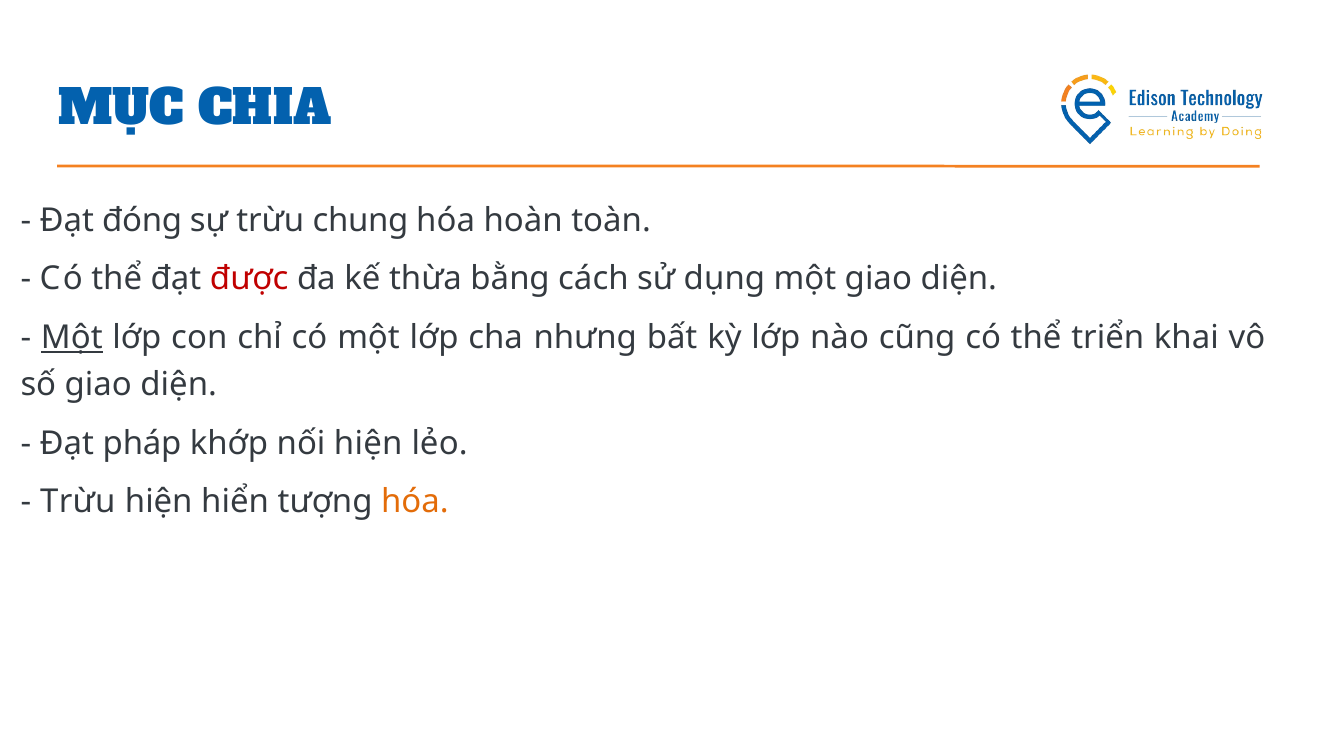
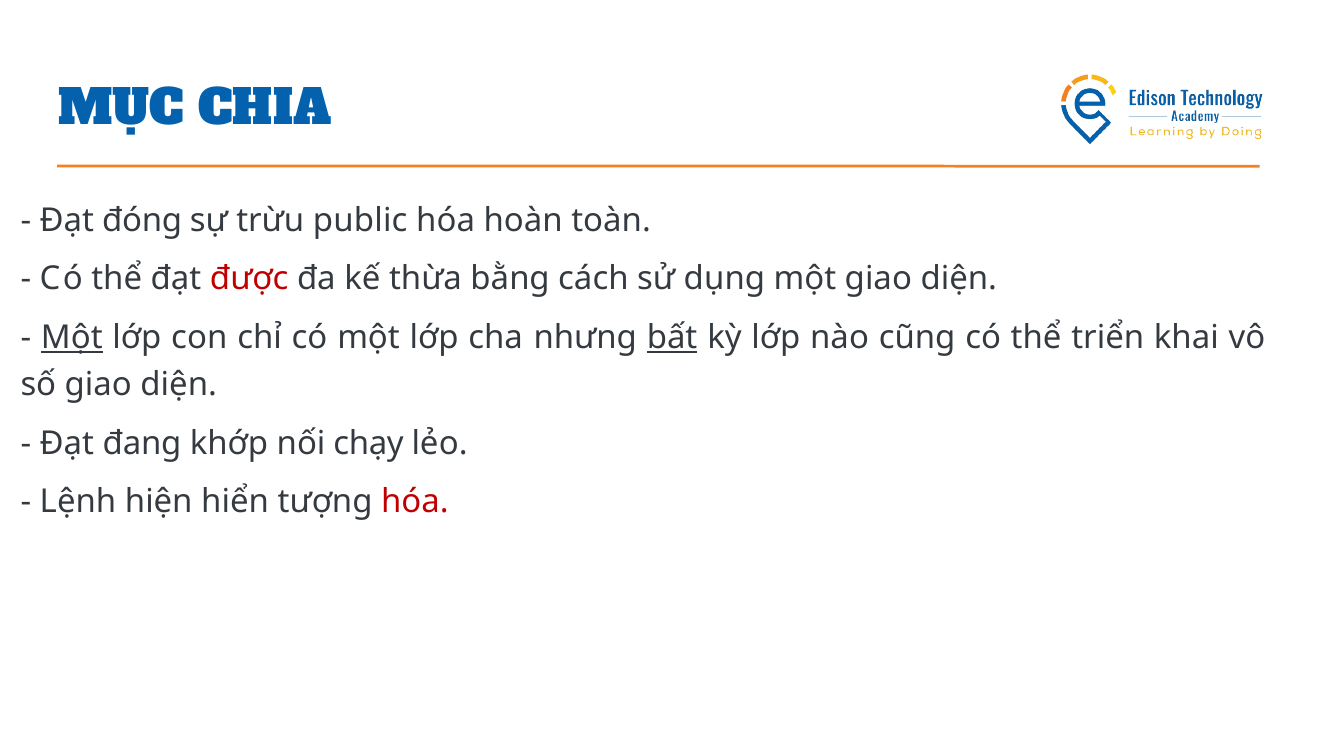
chung: chung -> public
bất underline: none -> present
pháp: pháp -> đang
nối hiện: hiện -> chạy
Trừu at (78, 502): Trừu -> Lệnh
hóa at (415, 502) colour: orange -> red
